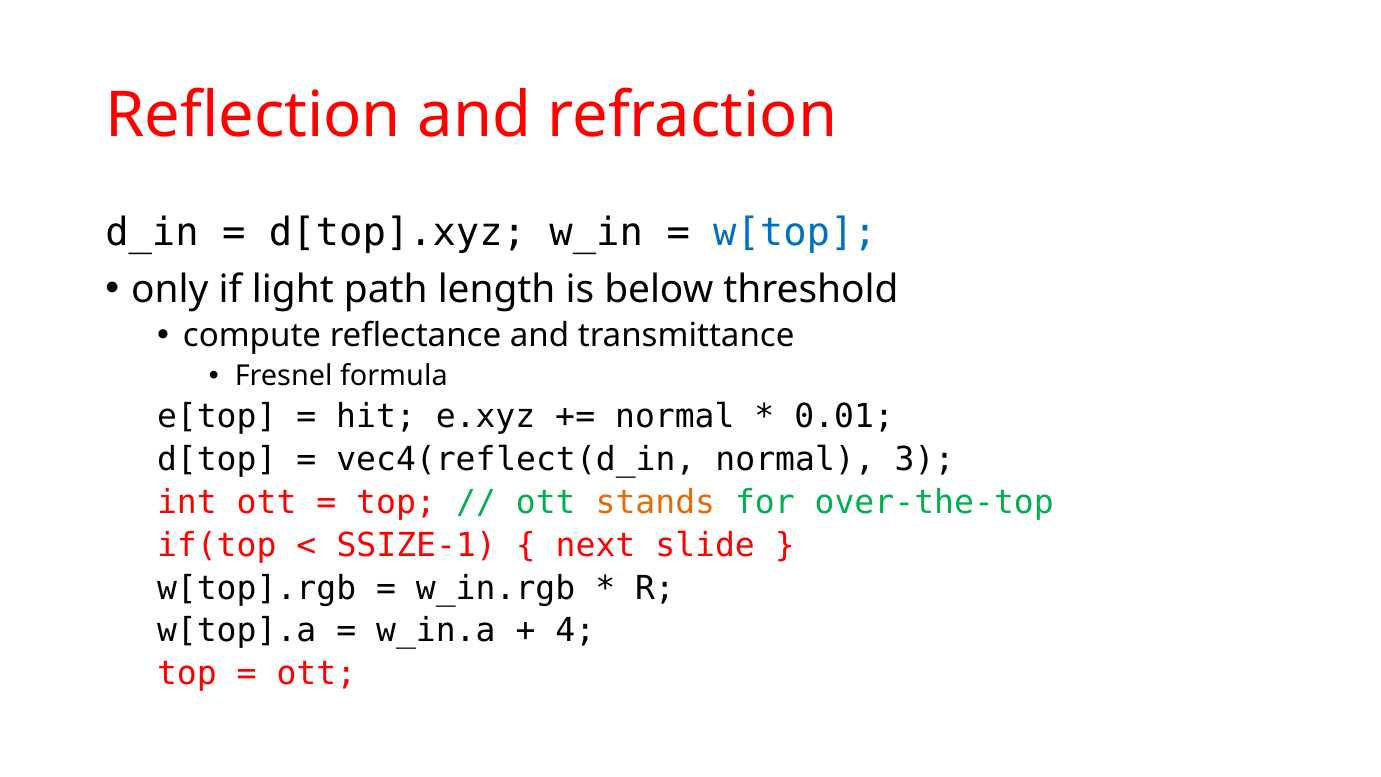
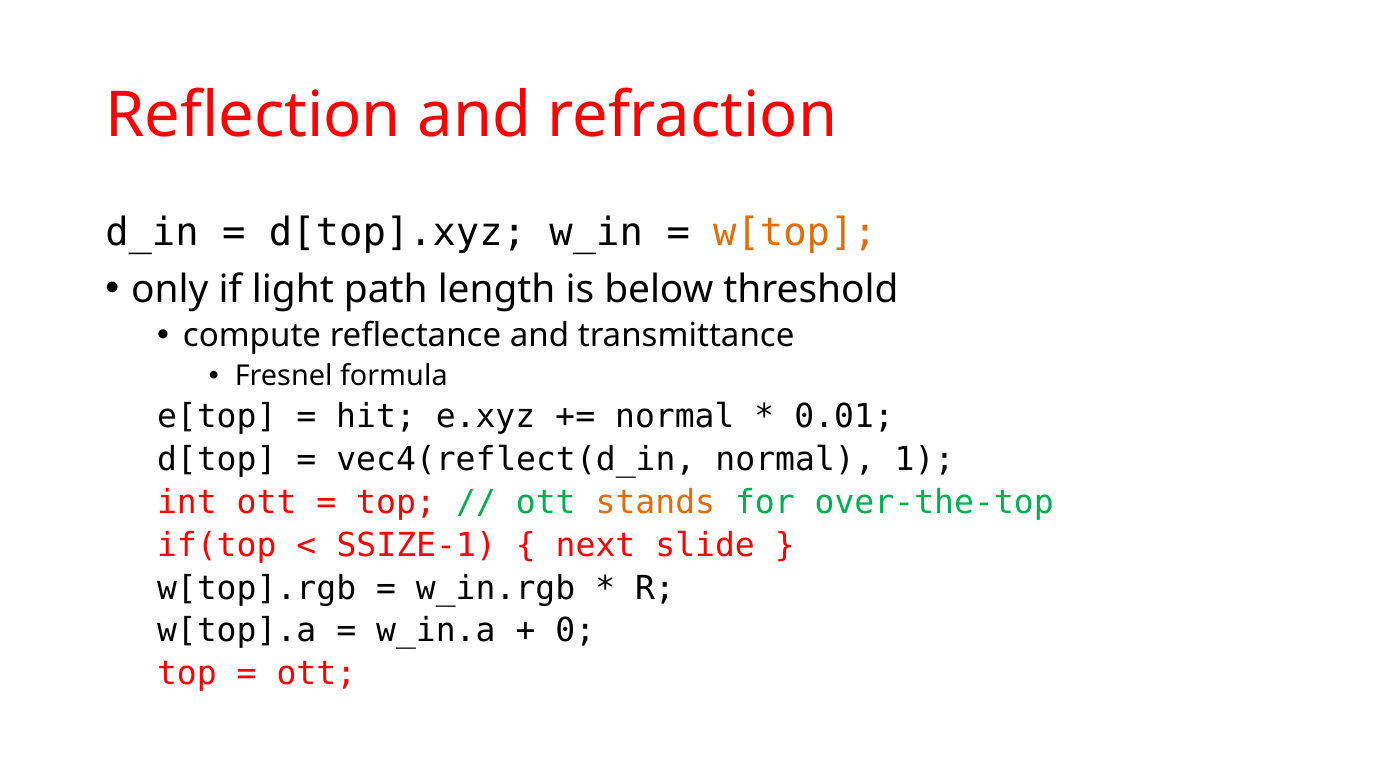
w[top colour: blue -> orange
3: 3 -> 1
4: 4 -> 0
